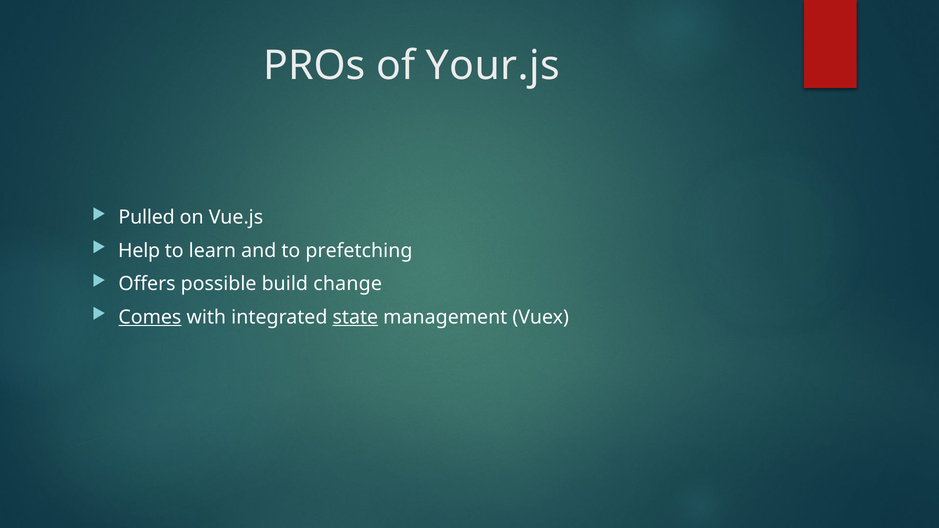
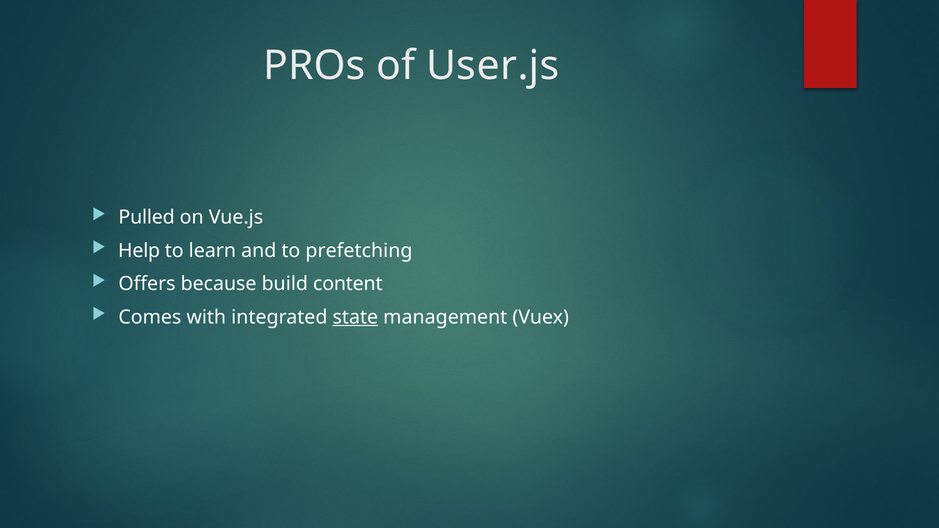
Your.js: Your.js -> User.js
possible: possible -> because
change: change -> content
Comes underline: present -> none
